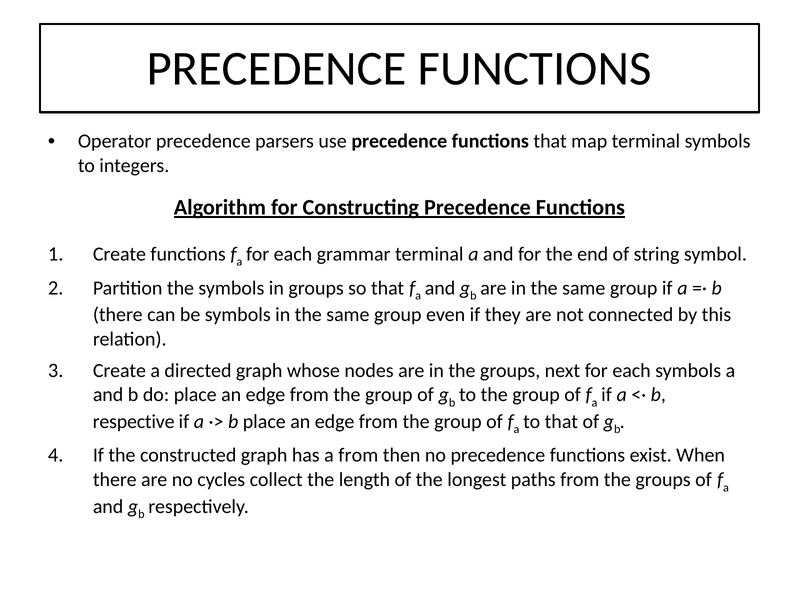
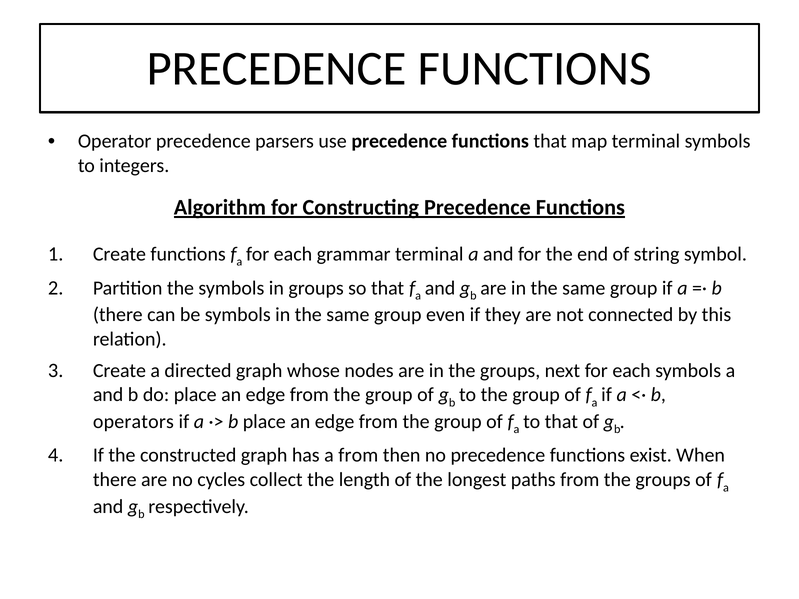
respective: respective -> operators
